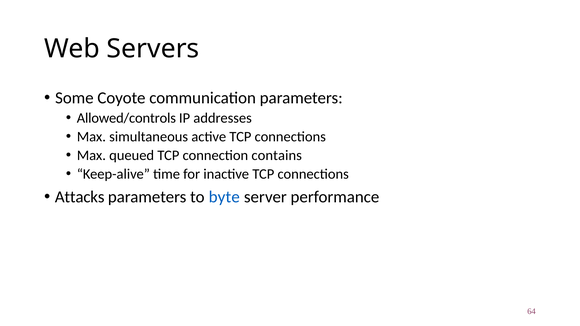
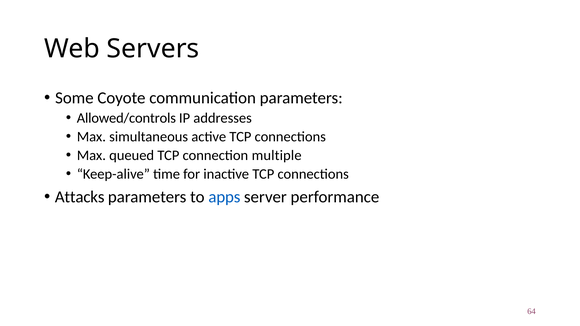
contains: contains -> multiple
byte: byte -> apps
